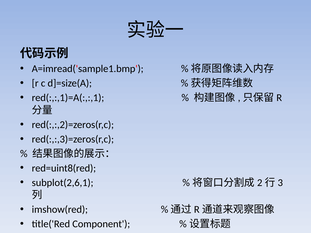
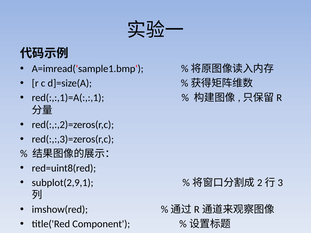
subplot(2,6,1: subplot(2,6,1 -> subplot(2,9,1
